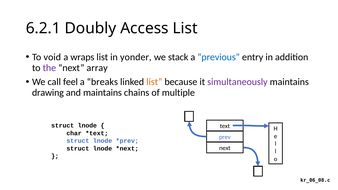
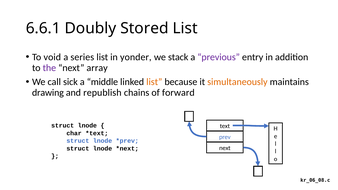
6.2.1: 6.2.1 -> 6.6.1
Access: Access -> Stored
wraps: wraps -> series
previous colour: blue -> purple
feel: feel -> sick
breaks: breaks -> middle
simultaneously colour: purple -> orange
and maintains: maintains -> republish
multiple: multiple -> forward
